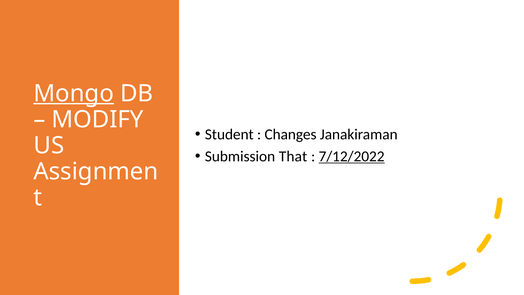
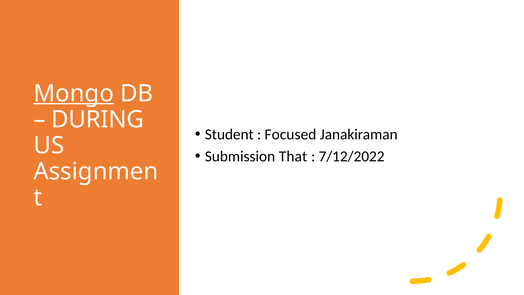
MODIFY: MODIFY -> DURING
Changes: Changes -> Focused
7/12/2022 underline: present -> none
